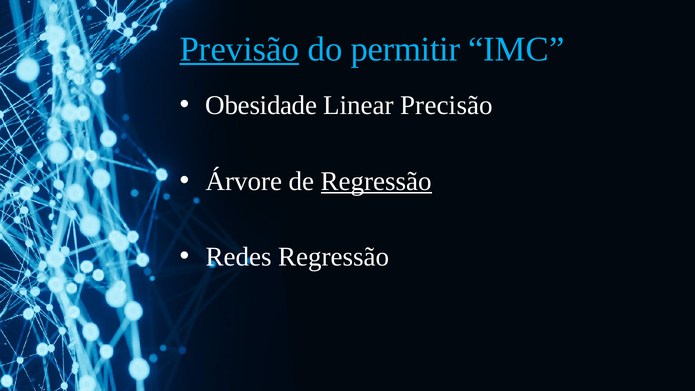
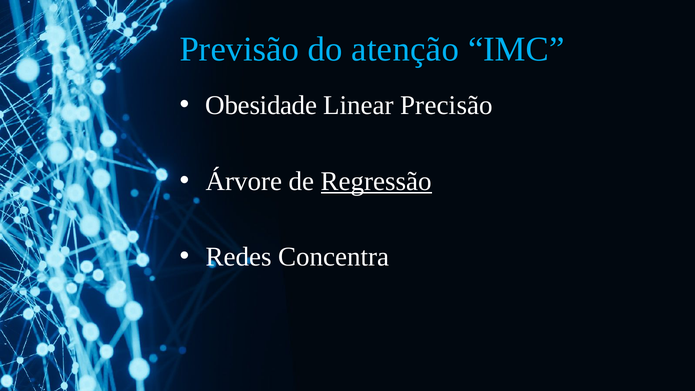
Previsão underline: present -> none
permitir: permitir -> atenção
Redes Regressão: Regressão -> Concentra
